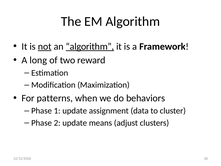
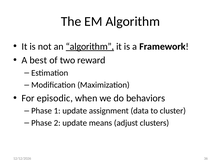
not underline: present -> none
long: long -> best
patterns: patterns -> episodic
